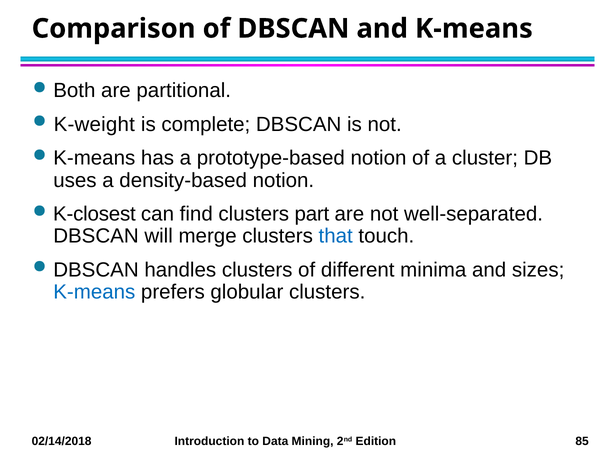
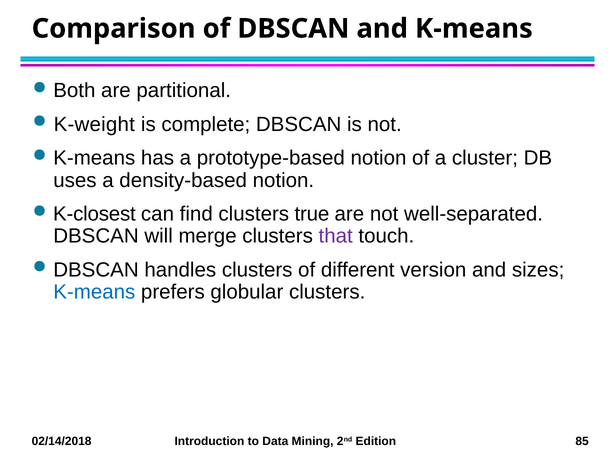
part: part -> true
that colour: blue -> purple
minima: minima -> version
